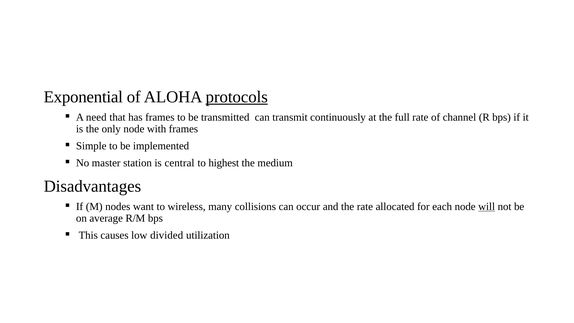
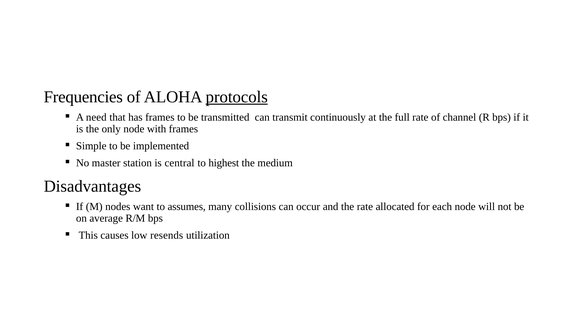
Exponential: Exponential -> Frequencies
wireless: wireless -> assumes
will underline: present -> none
divided: divided -> resends
